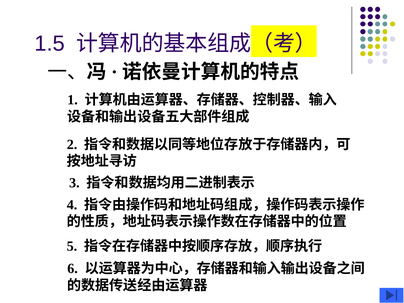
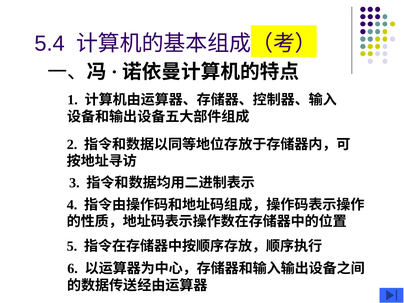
1.5: 1.5 -> 5.4
